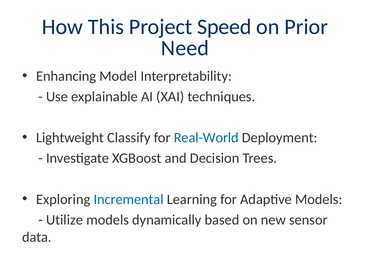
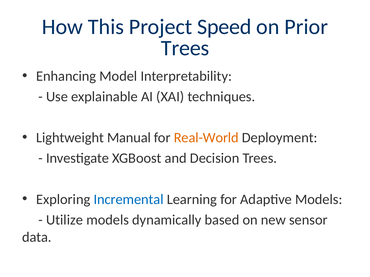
Need at (185, 48): Need -> Trees
Classify: Classify -> Manual
Real-World colour: blue -> orange
